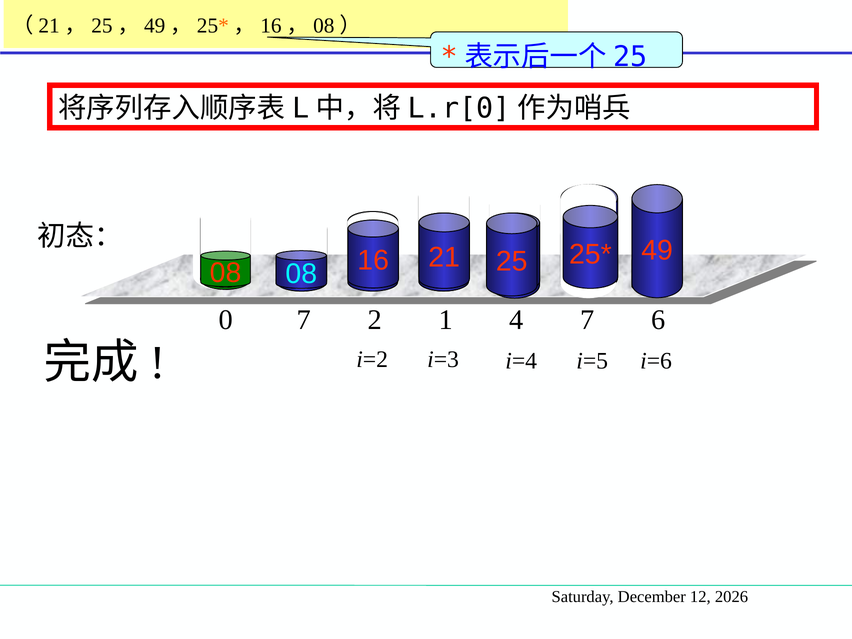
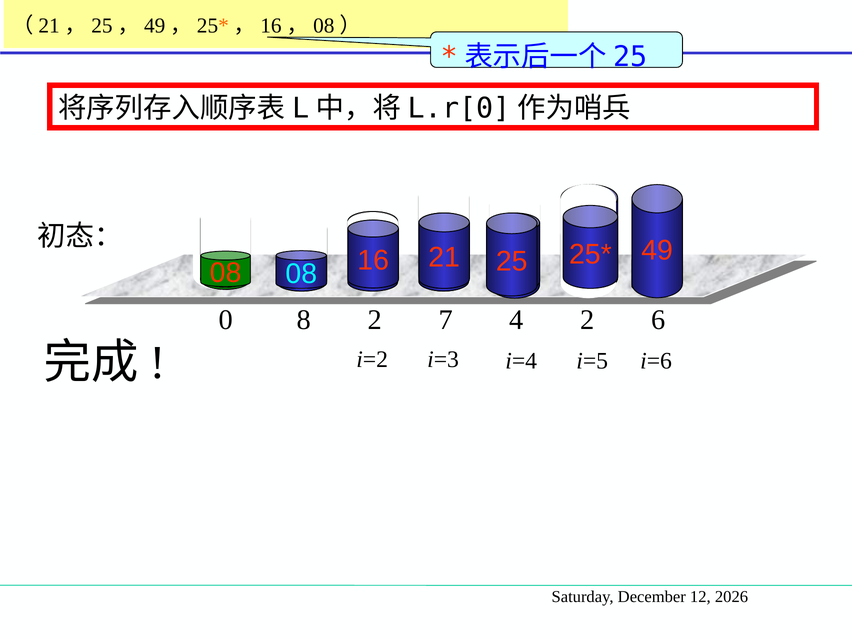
0 7: 7 -> 8
1: 1 -> 7
4 7: 7 -> 2
